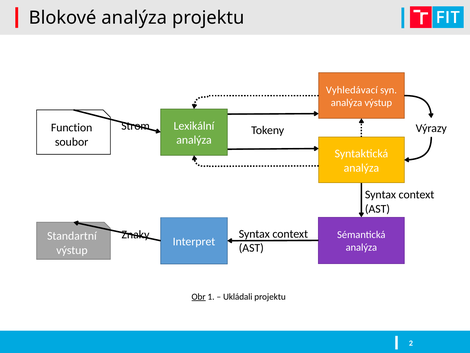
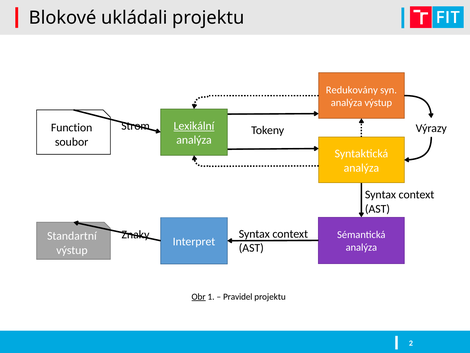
Blokové analýza: analýza -> ukládali
Vyhledávací: Vyhledávací -> Redukovány
Lexikální underline: none -> present
Ukládali: Ukládali -> Pravidel
